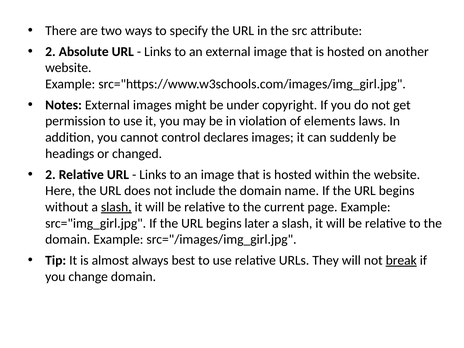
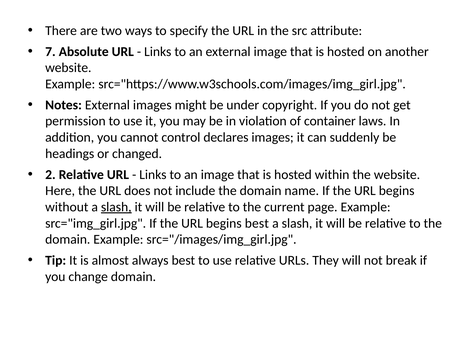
2 at (50, 52): 2 -> 7
elements: elements -> container
begins later: later -> best
break underline: present -> none
